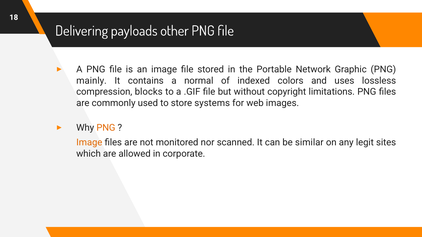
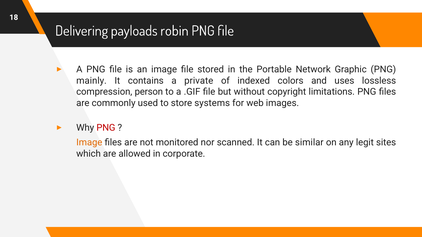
other: other -> robin
normal: normal -> private
blocks: blocks -> person
PNG at (106, 128) colour: orange -> red
